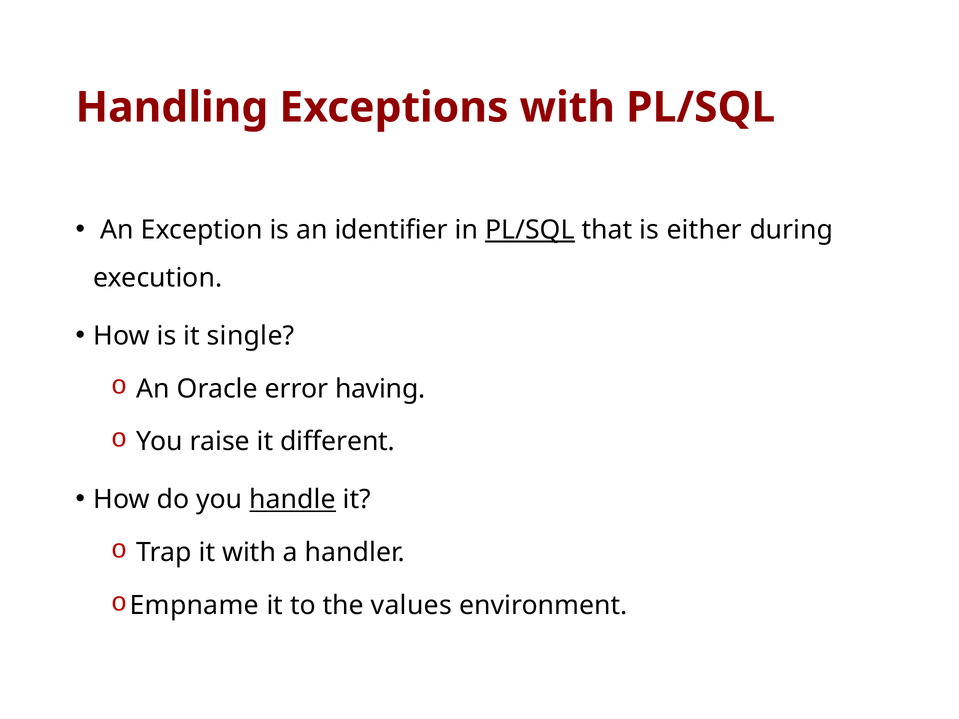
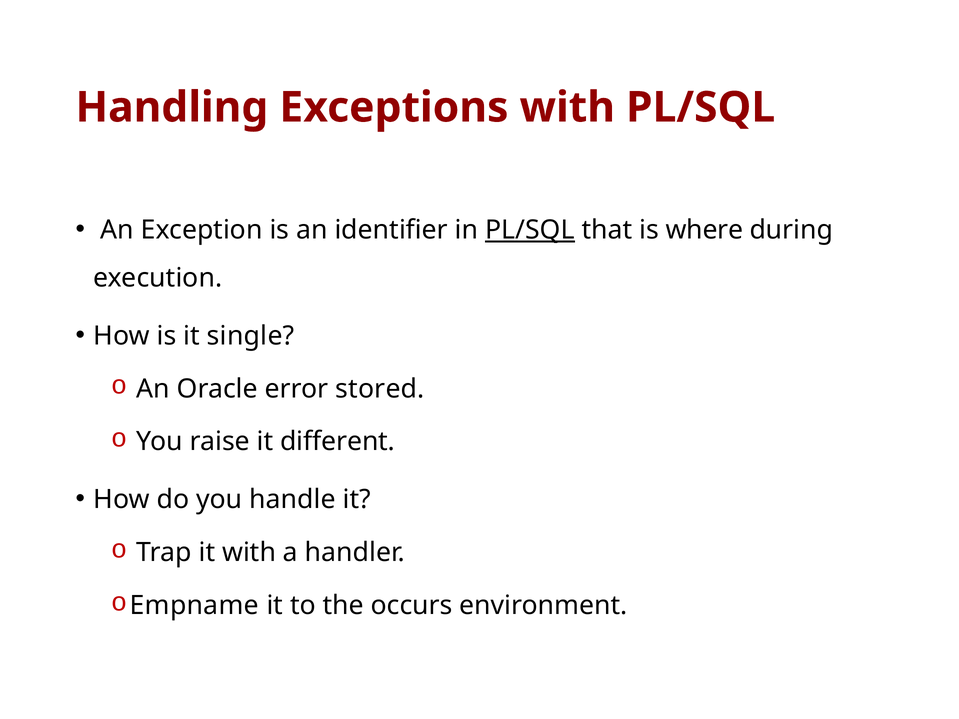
either: either -> where
having: having -> stored
handle underline: present -> none
values: values -> occurs
